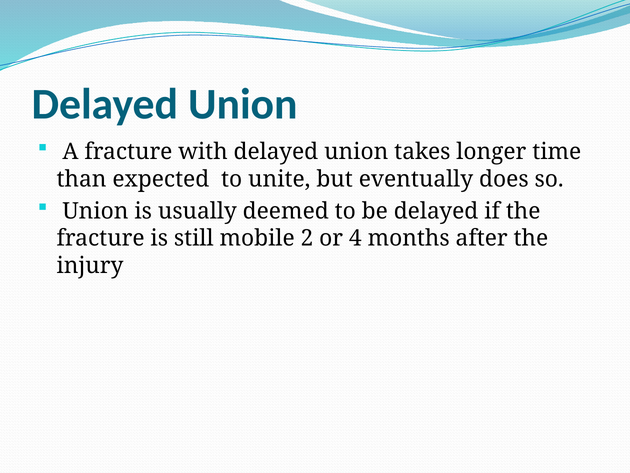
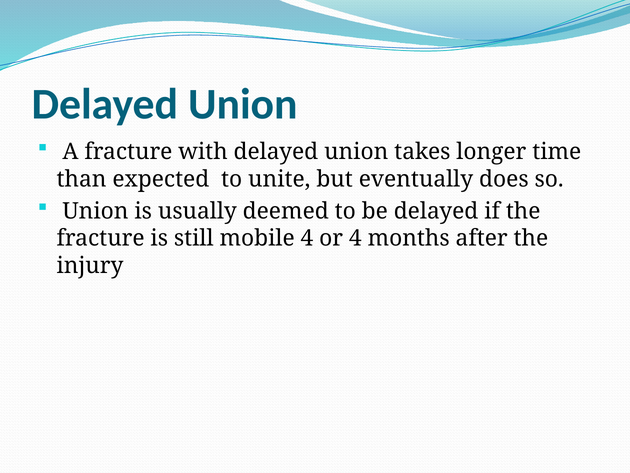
mobile 2: 2 -> 4
